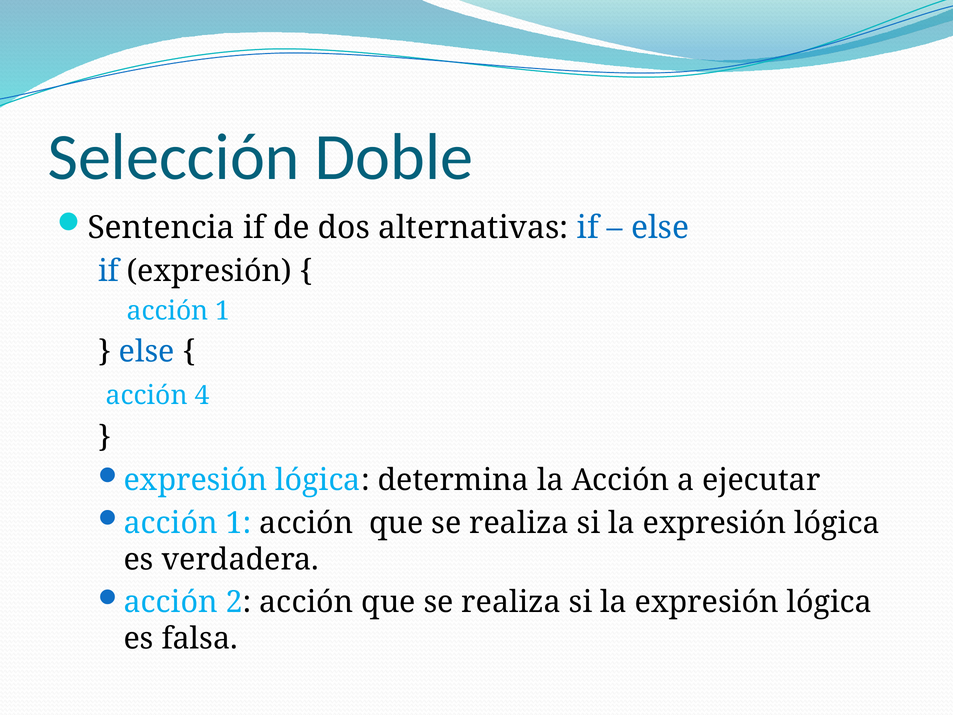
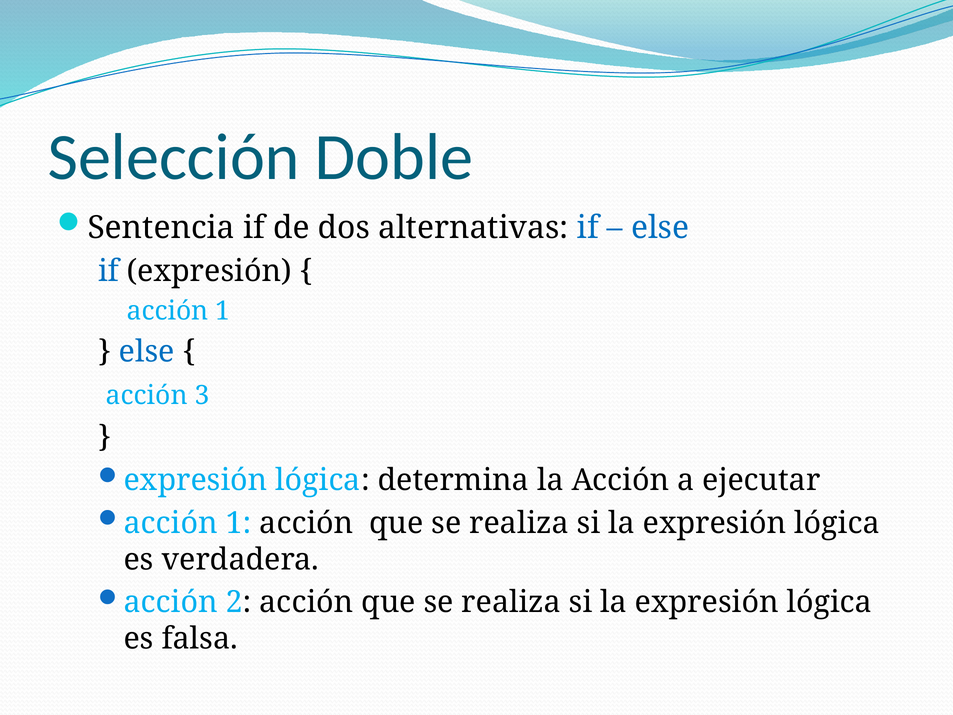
4: 4 -> 3
